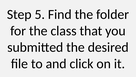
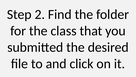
5: 5 -> 2
